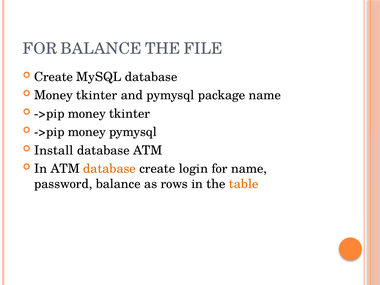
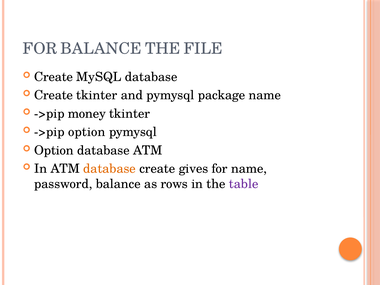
Money at (54, 95): Money -> Create
money at (87, 132): money -> option
Install at (54, 150): Install -> Option
login: login -> gives
table colour: orange -> purple
